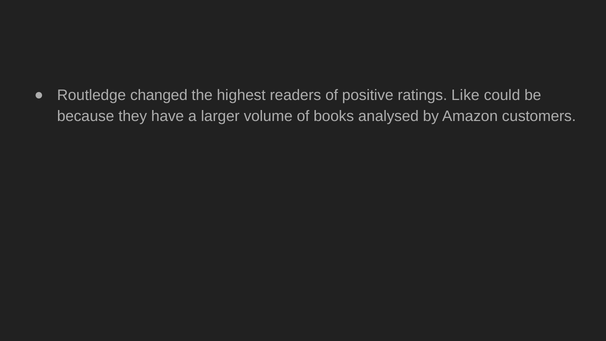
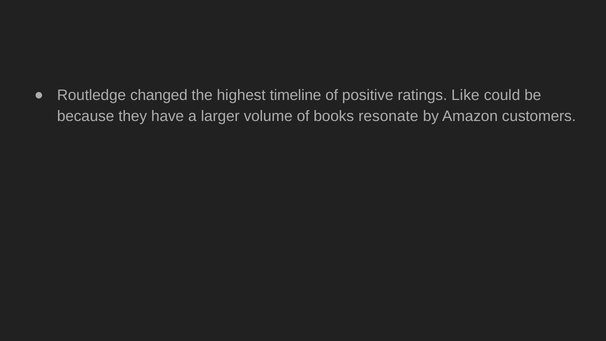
readers: readers -> timeline
analysed: analysed -> resonate
